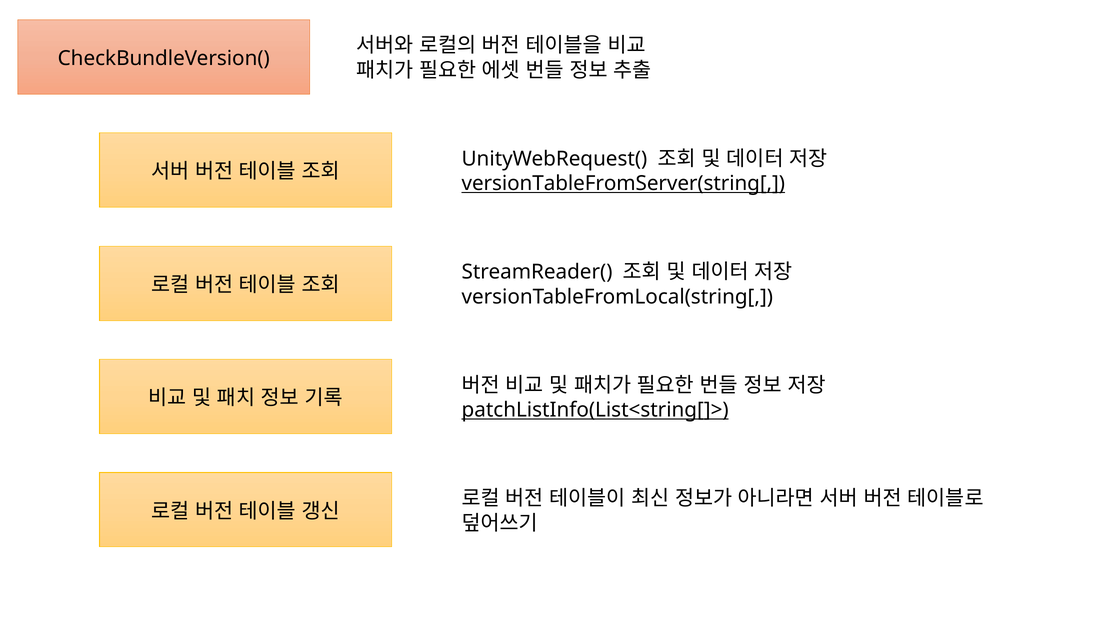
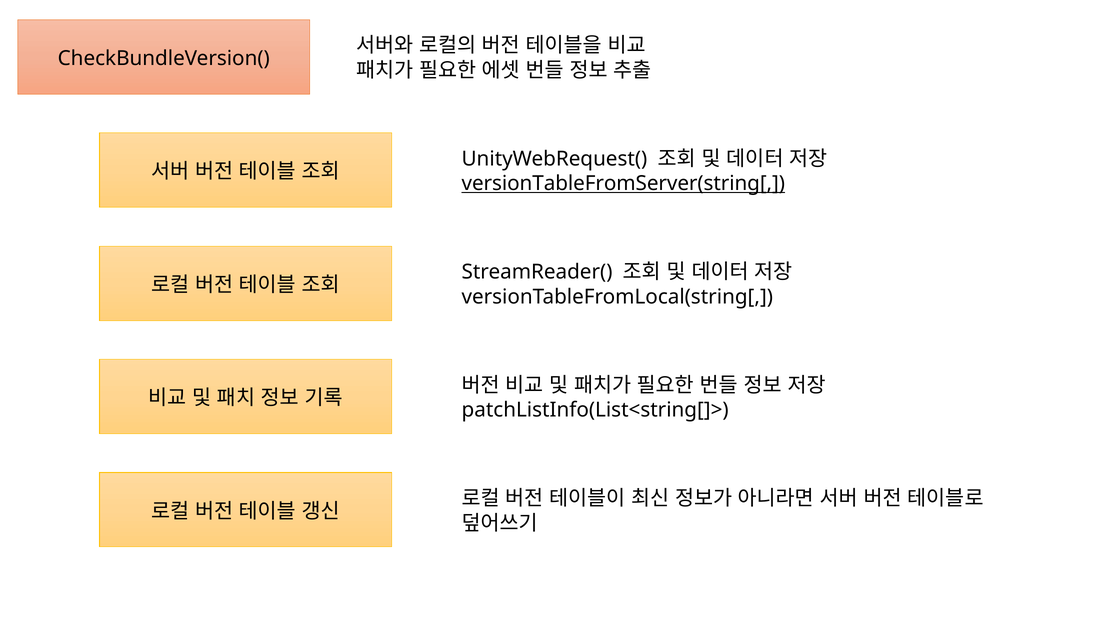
patchListInfo(List<string[]> underline: present -> none
